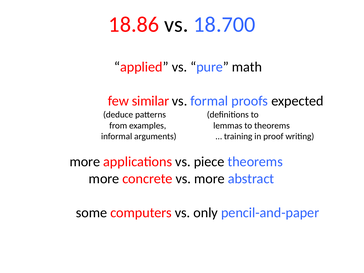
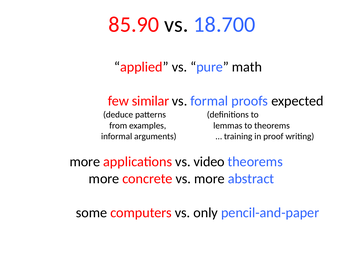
18.86: 18.86 -> 85.90
piece: piece -> video
